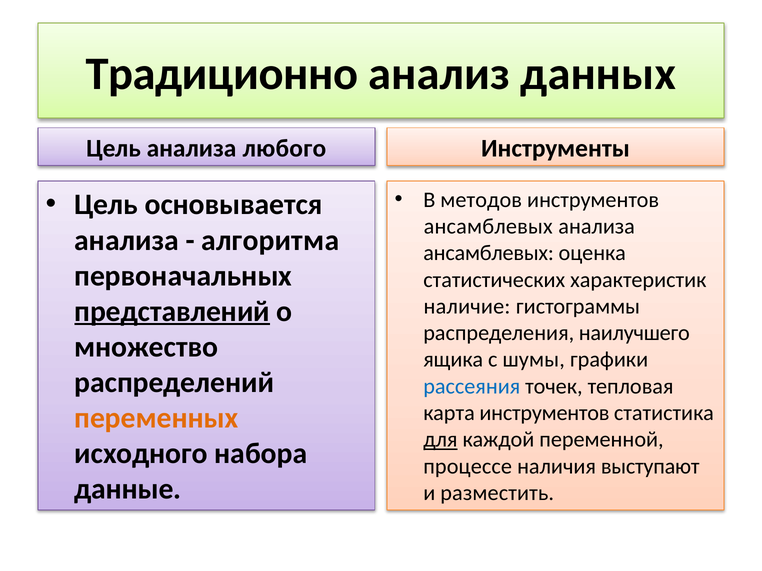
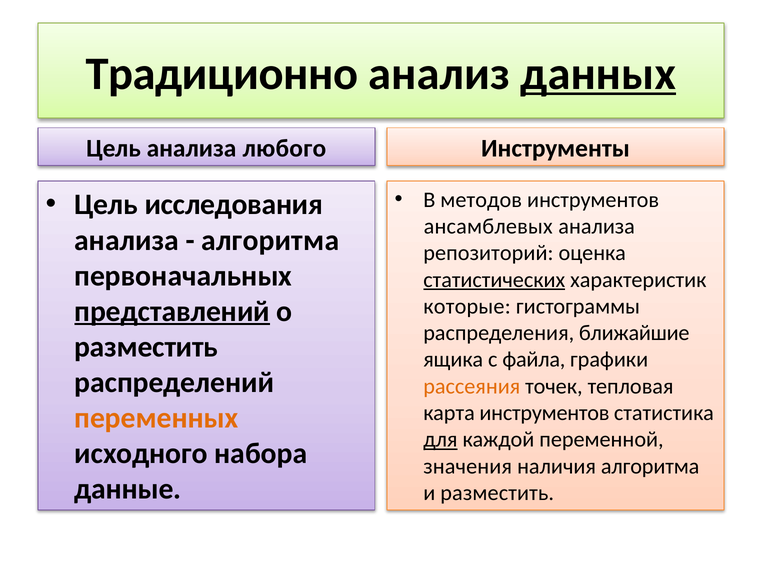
данных underline: none -> present
основывается: основывается -> исследования
ансамблевых at (489, 253): ансамблевых -> репозиторий
статистических underline: none -> present
наличие: наличие -> которые
наилучшего: наилучшего -> ближайшие
множество at (146, 347): множество -> разместить
шумы: шумы -> файла
рассеяния colour: blue -> orange
процессе: процессе -> значения
наличия выступают: выступают -> алгоритма
